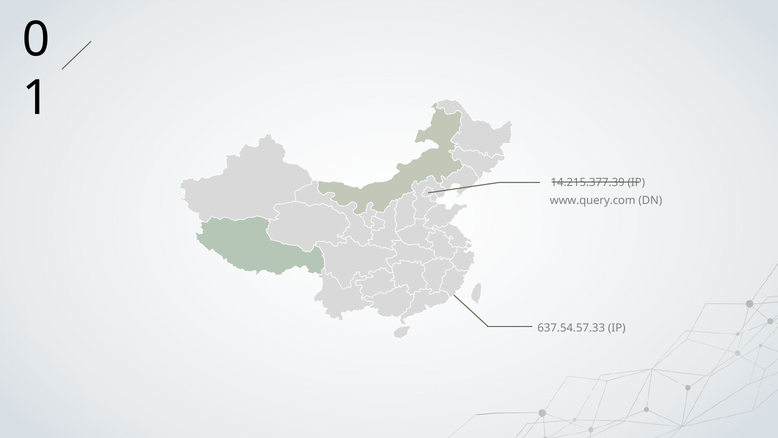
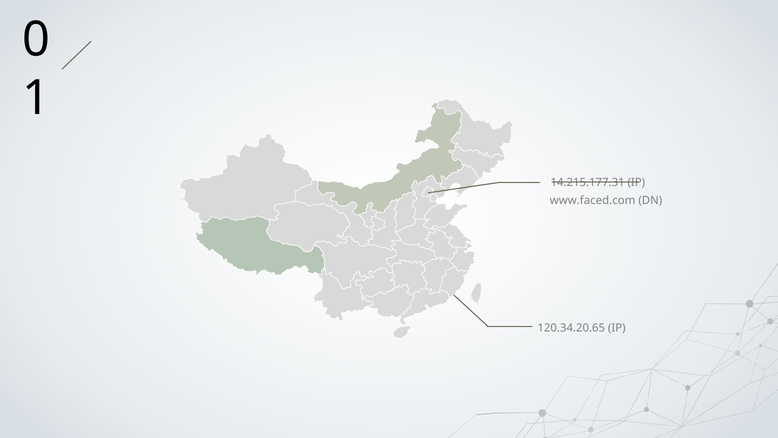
14.215.377.39: 14.215.377.39 -> 14.215.177.31
www.query.com: www.query.com -> www.faced.com
637.54.57.33: 637.54.57.33 -> 120.34.20.65
